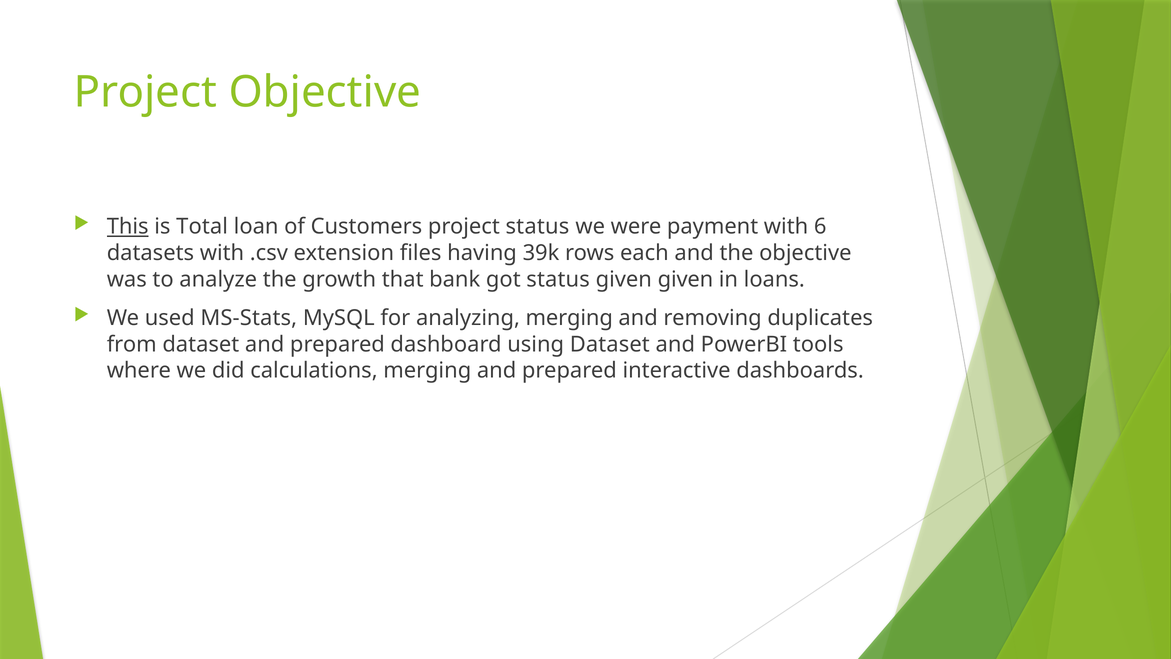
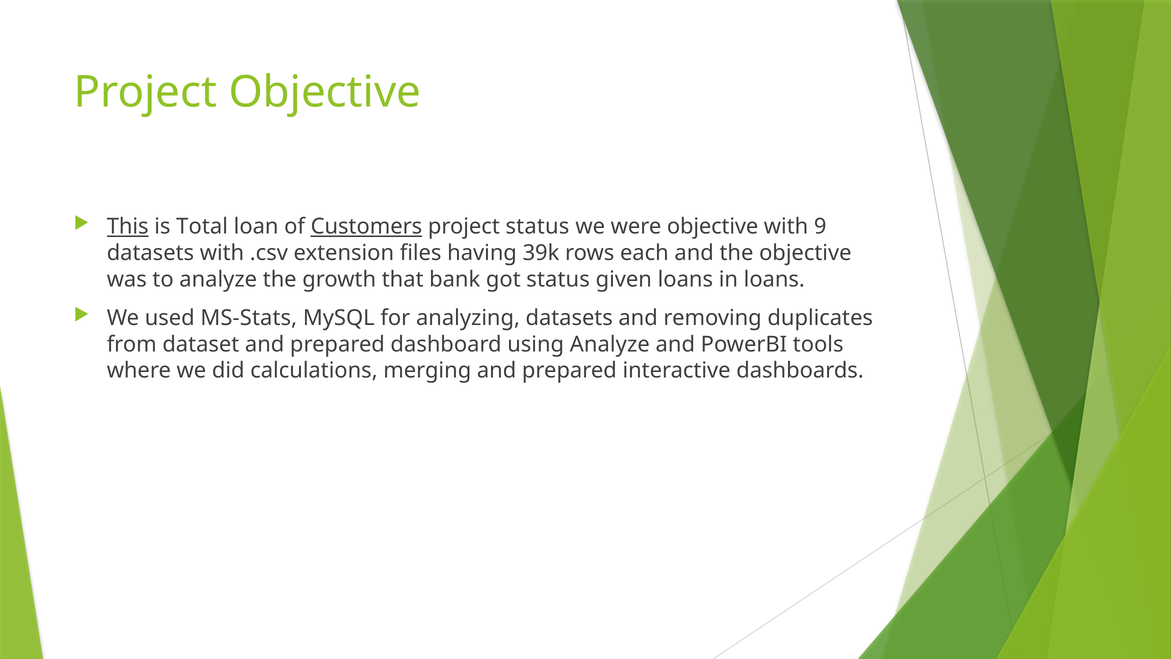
Customers underline: none -> present
were payment: payment -> objective
6: 6 -> 9
given given: given -> loans
analyzing merging: merging -> datasets
using Dataset: Dataset -> Analyze
